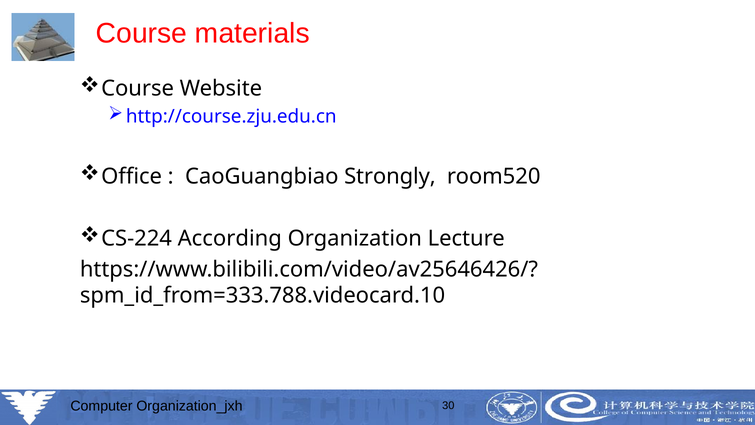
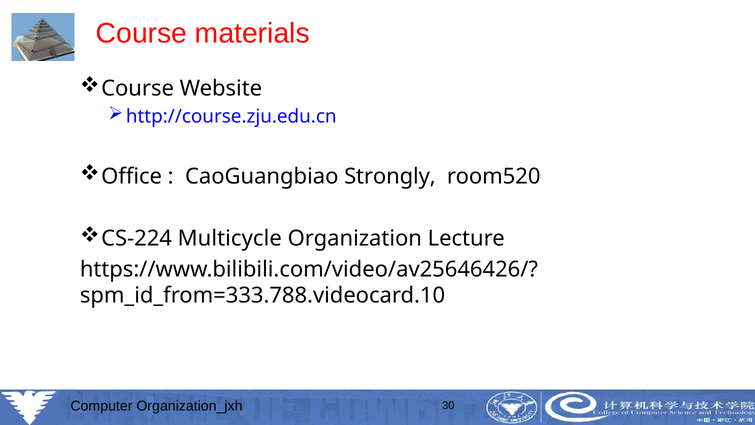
According: According -> Multicycle
